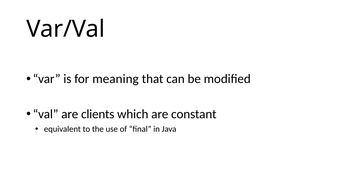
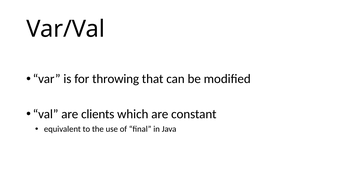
meaning: meaning -> throwing
